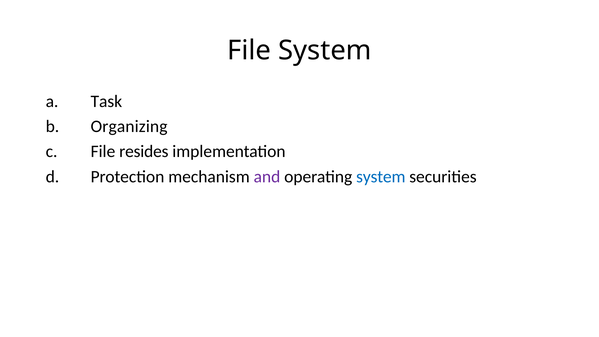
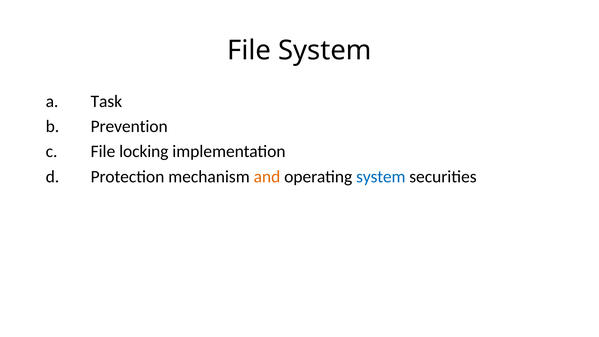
Organizing: Organizing -> Prevention
resides: resides -> locking
and colour: purple -> orange
